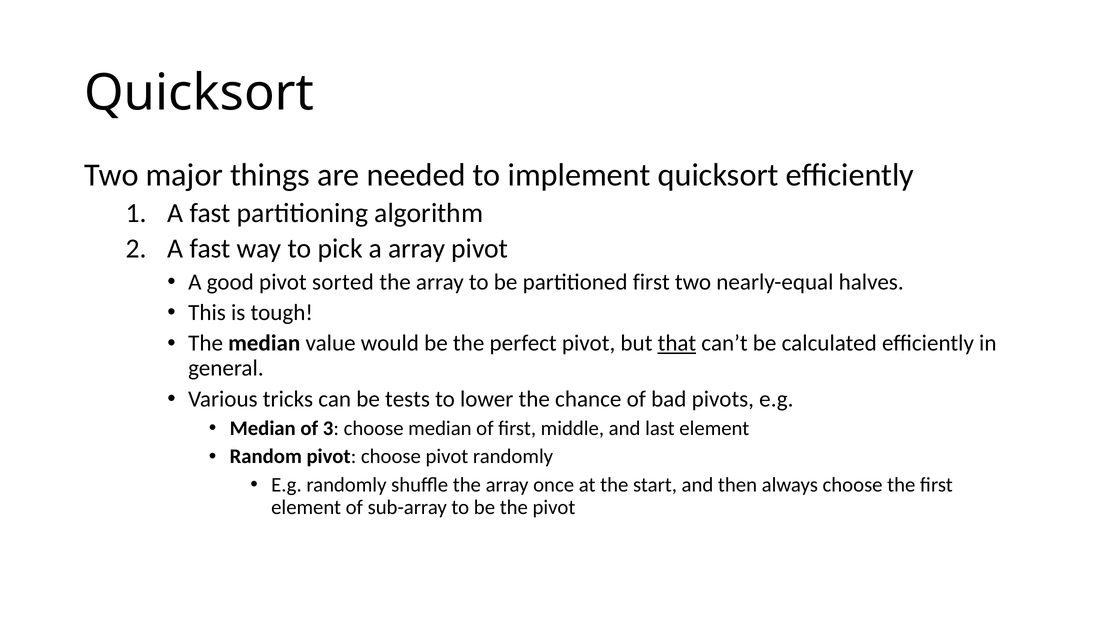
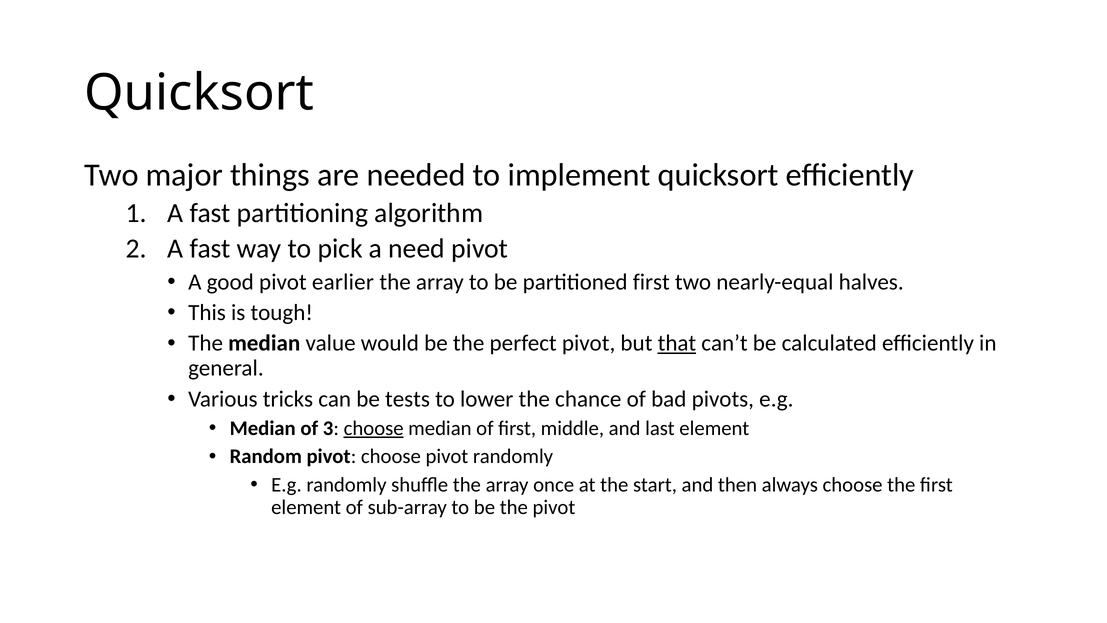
a array: array -> need
sorted: sorted -> earlier
choose at (374, 428) underline: none -> present
